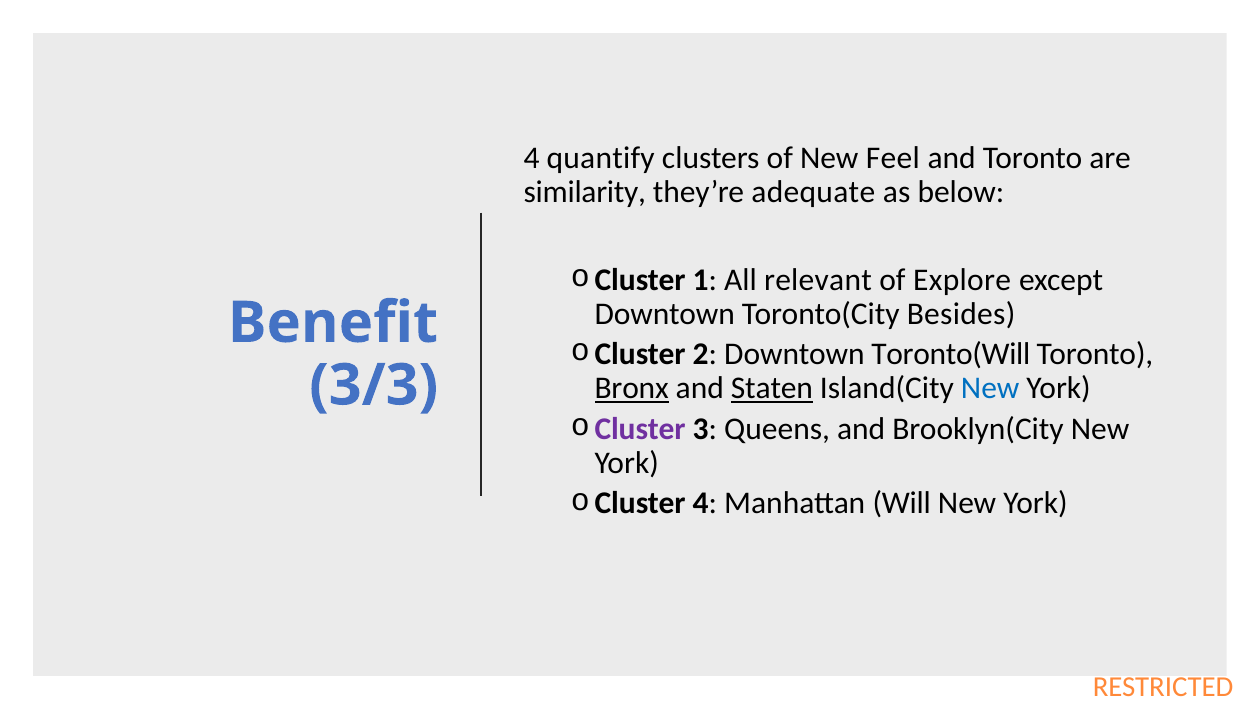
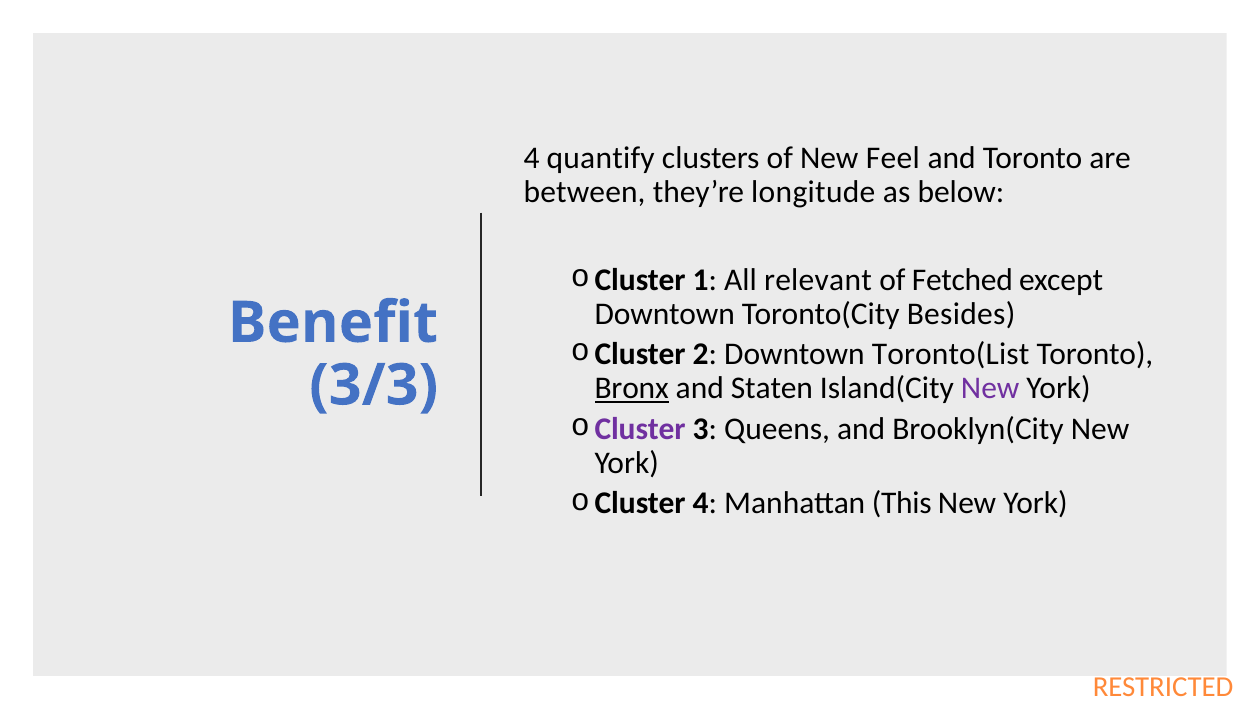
similarity: similarity -> between
adequate: adequate -> longitude
Explore: Explore -> Fetched
Toronto(Will: Toronto(Will -> Toronto(List
Staten underline: present -> none
New at (990, 388) colour: blue -> purple
Will: Will -> This
